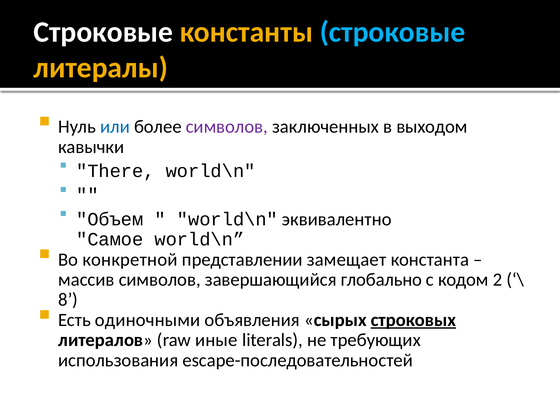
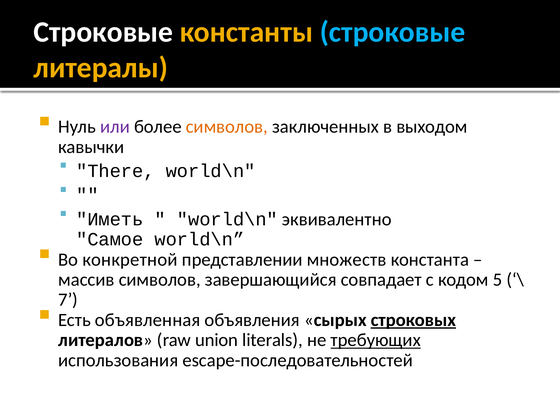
или colour: blue -> purple
символов at (227, 127) colour: purple -> orange
Объем: Объем -> Иметь
замещает: замещает -> множеств
глобально: глобально -> совпадает
2: 2 -> 5
8: 8 -> 7
одиночными: одиночными -> объявленная
иные: иные -> union
требующих underline: none -> present
